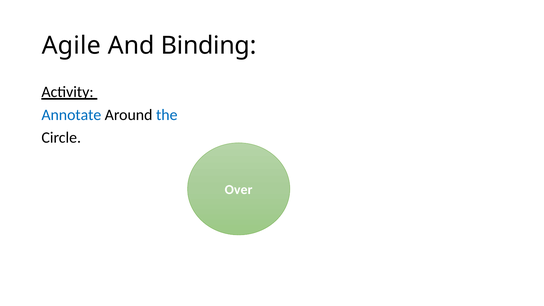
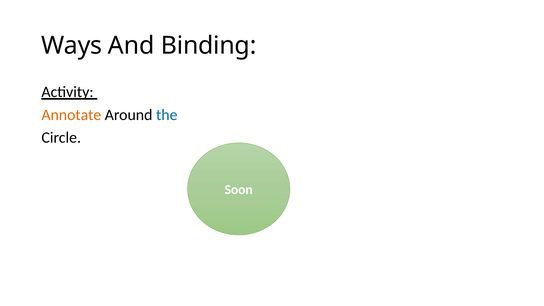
Agile: Agile -> Ways
Annotate colour: blue -> orange
Over: Over -> Soon
